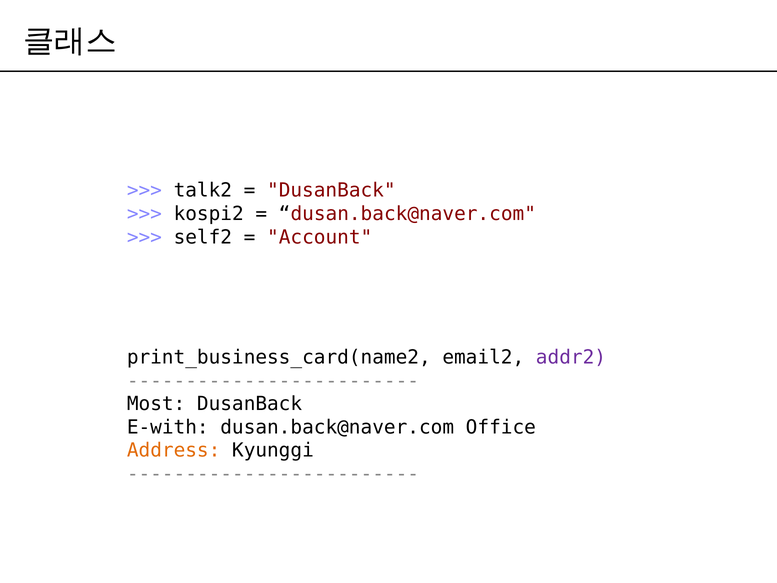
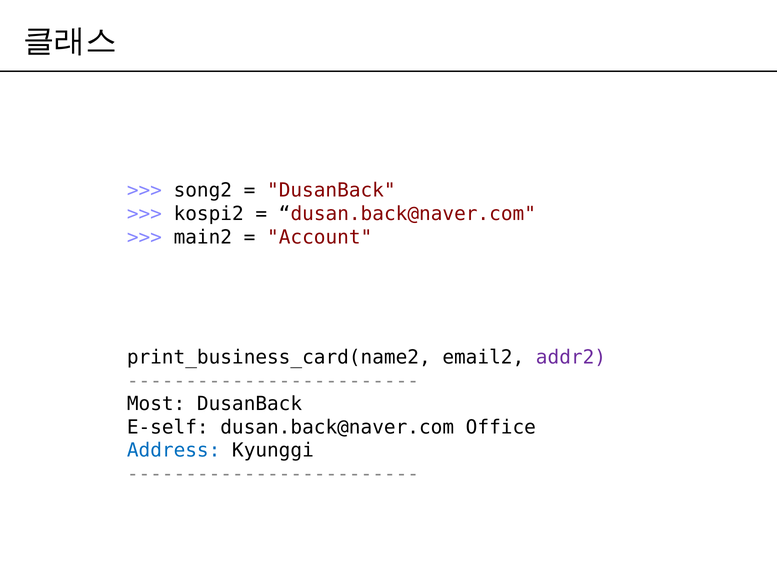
talk2: talk2 -> song2
self2: self2 -> main2
E-with: E-with -> E-self
Address colour: orange -> blue
